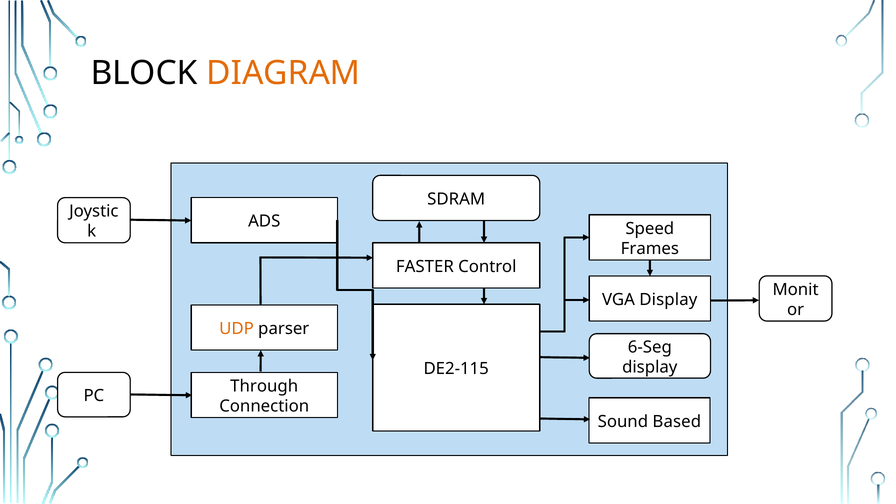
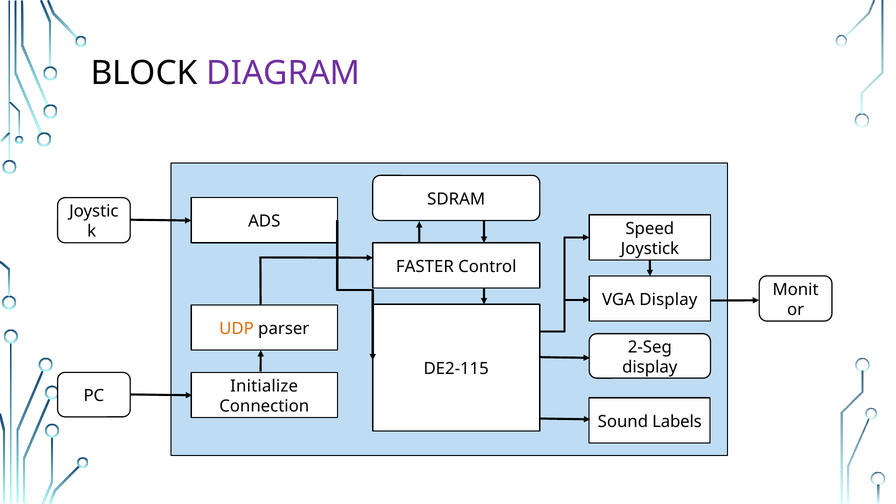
DIAGRAM colour: orange -> purple
Frames: Frames -> Joystick
6-Seg: 6-Seg -> 2-Seg
Through: Through -> Initialize
Based: Based -> Labels
